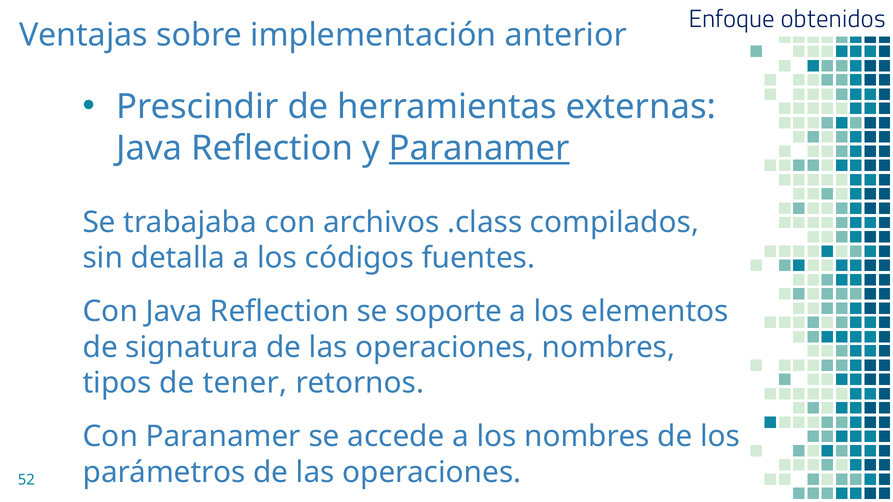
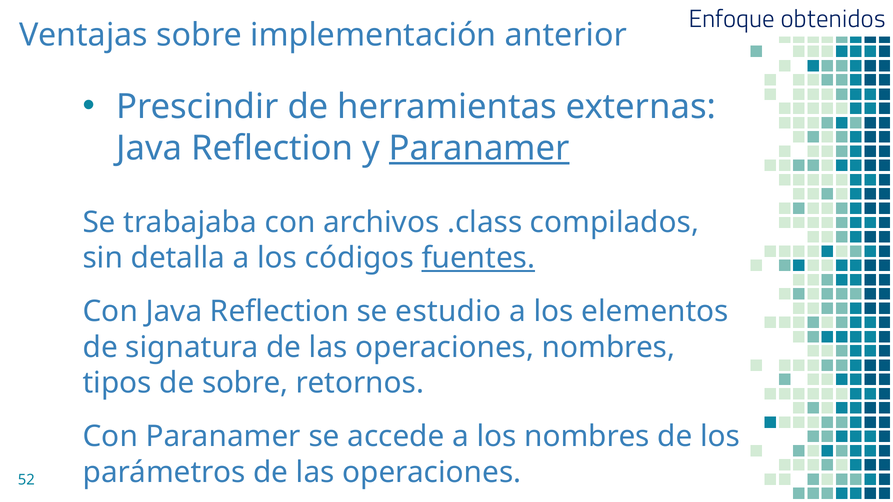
fuentes underline: none -> present
soporte: soporte -> estudio
de tener: tener -> sobre
